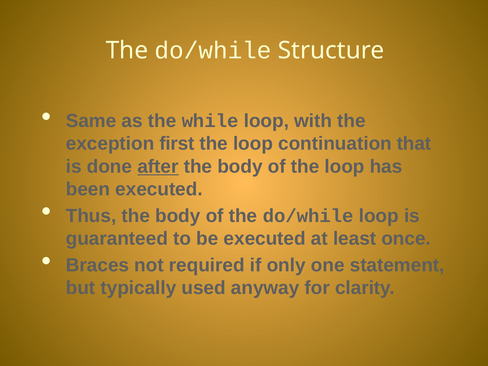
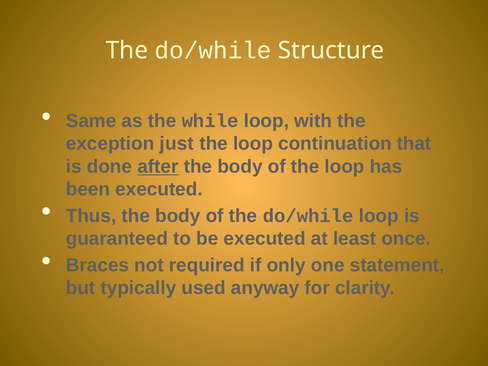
first: first -> just
